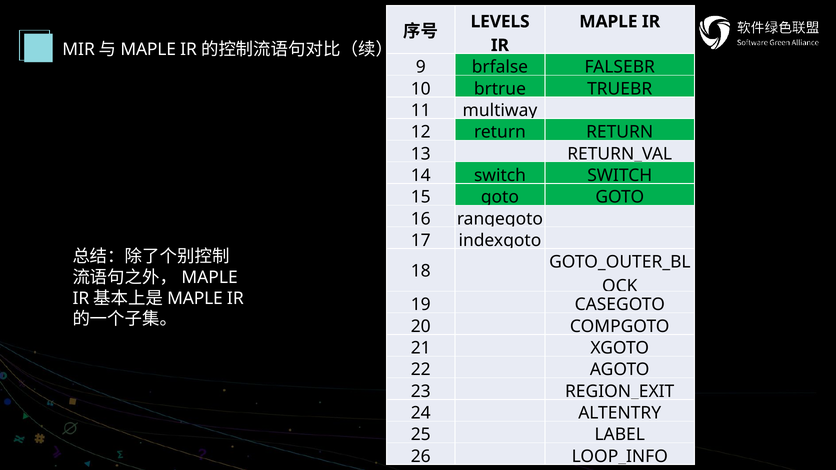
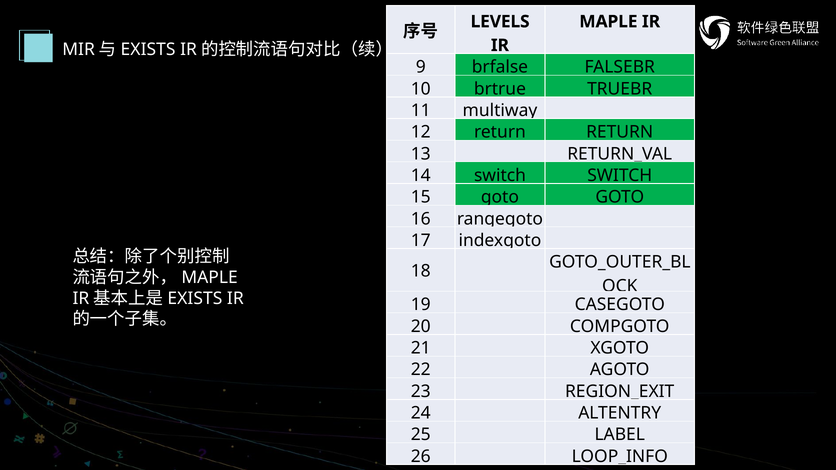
MAPLE at (148, 49): MAPLE -> EXISTS
MAPLE at (195, 298): MAPLE -> EXISTS
